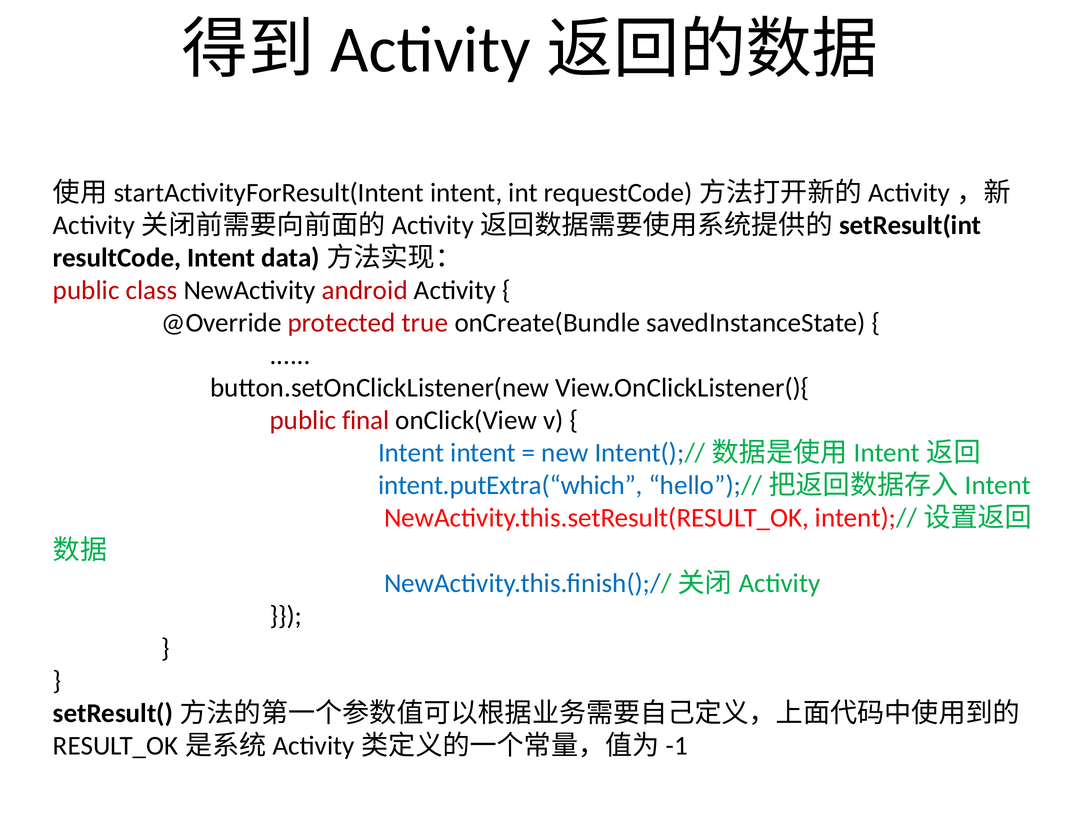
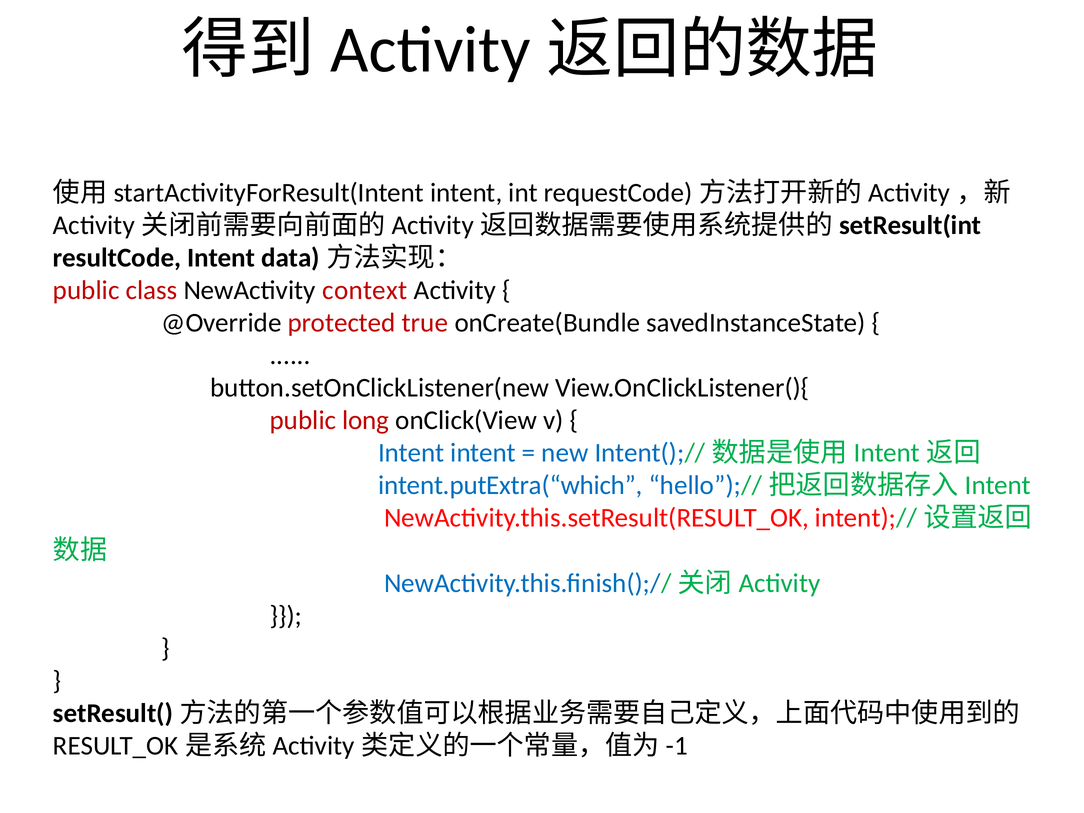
android: android -> context
final: final -> long
